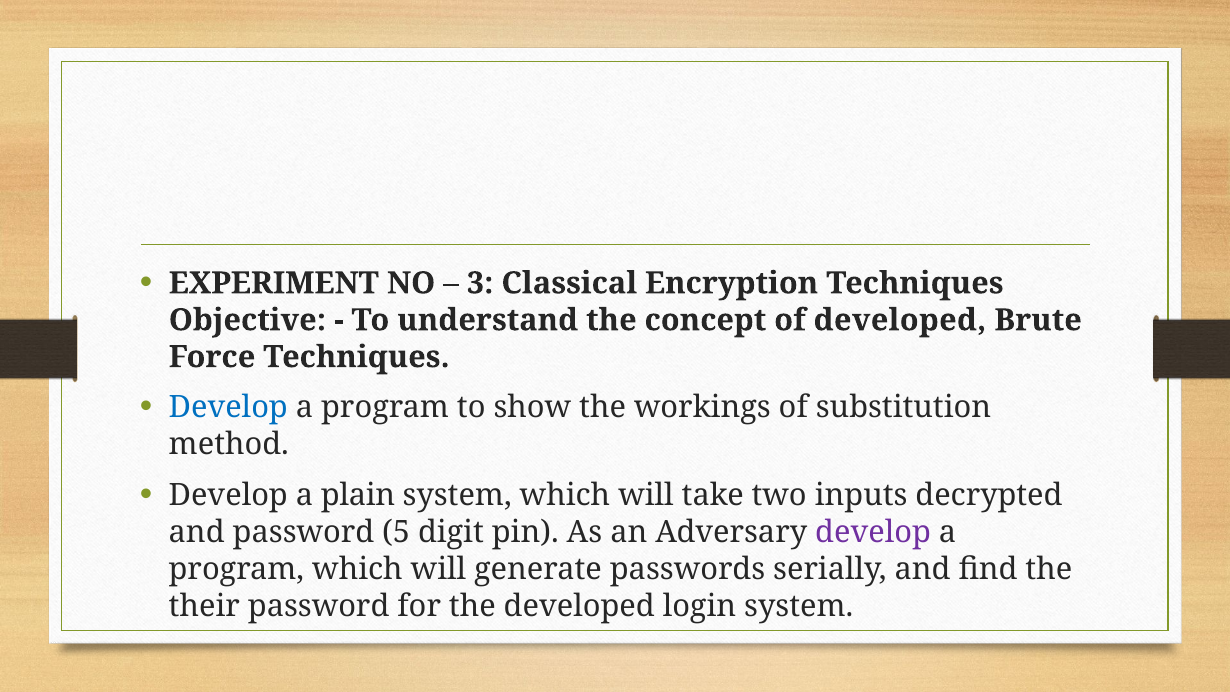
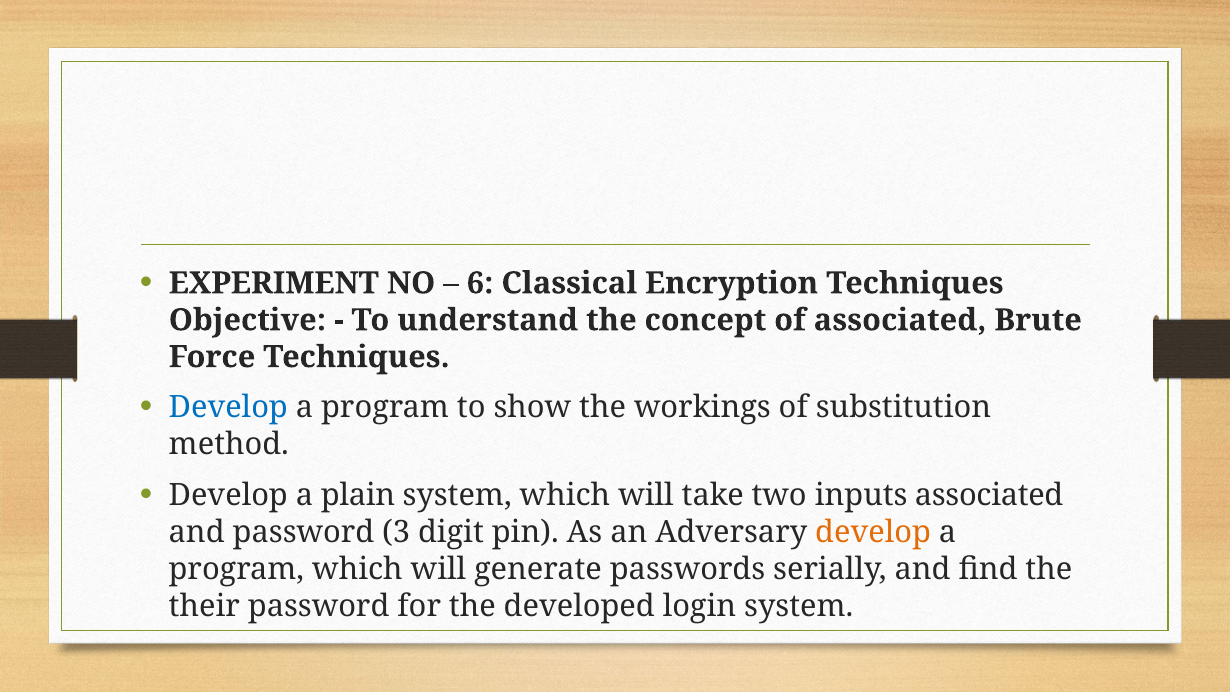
3: 3 -> 6
of developed: developed -> associated
inputs decrypted: decrypted -> associated
5: 5 -> 3
develop at (873, 532) colour: purple -> orange
